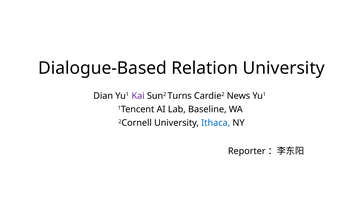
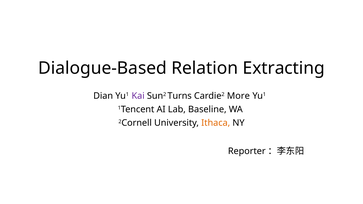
Relation University: University -> Extracting
News: News -> More
Ithaca colour: blue -> orange
